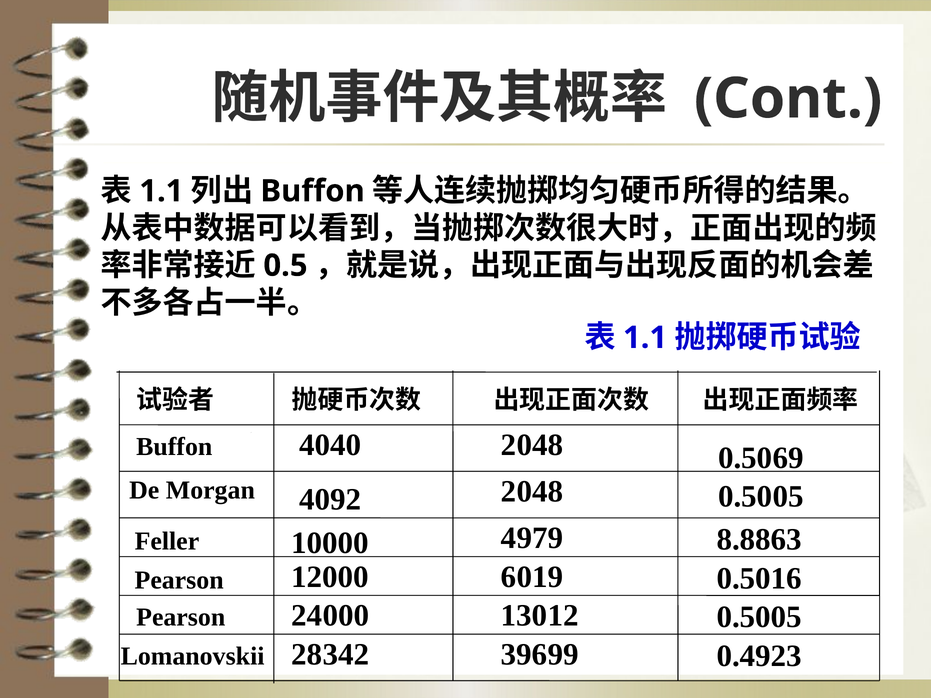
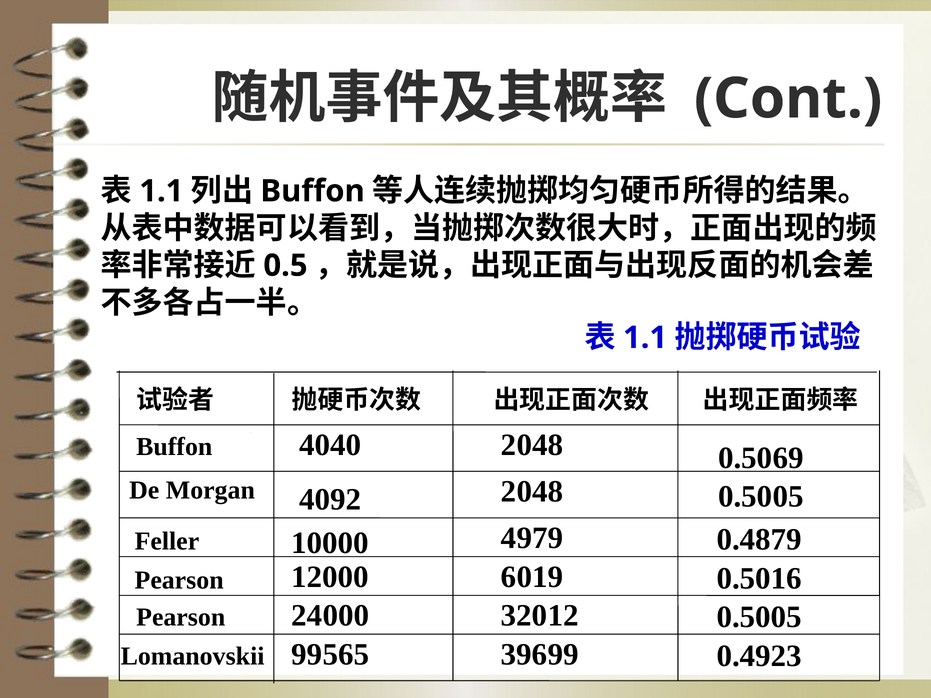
8.8863: 8.8863 -> 0.4879
13012: 13012 -> 32012
28342: 28342 -> 99565
